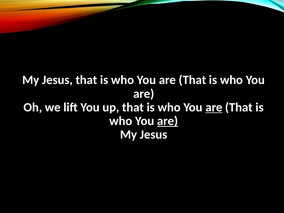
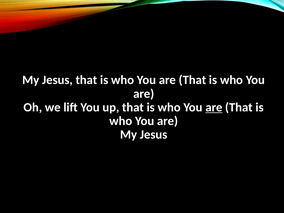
are at (168, 121) underline: present -> none
